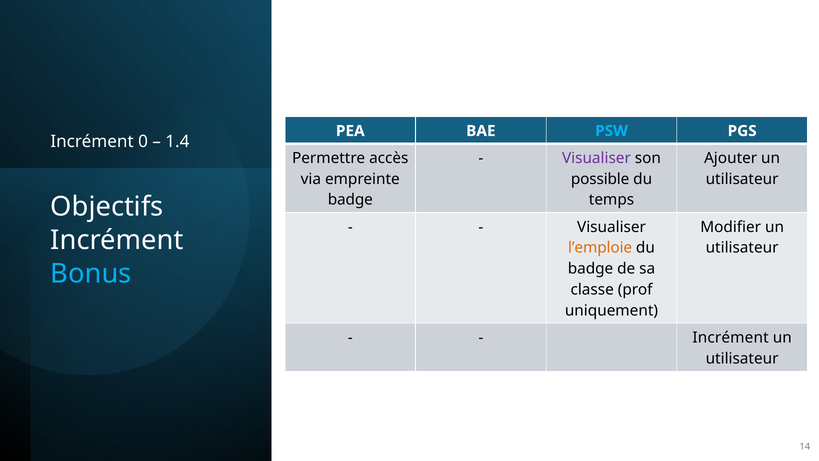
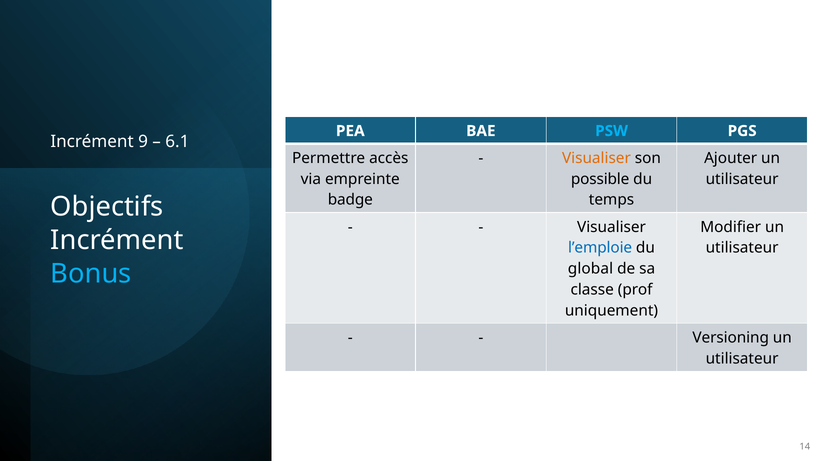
0: 0 -> 9
1.4: 1.4 -> 6.1
Visualiser at (596, 158) colour: purple -> orange
l’emploie colour: orange -> blue
badge at (591, 269): badge -> global
Incrément at (731, 337): Incrément -> Versioning
